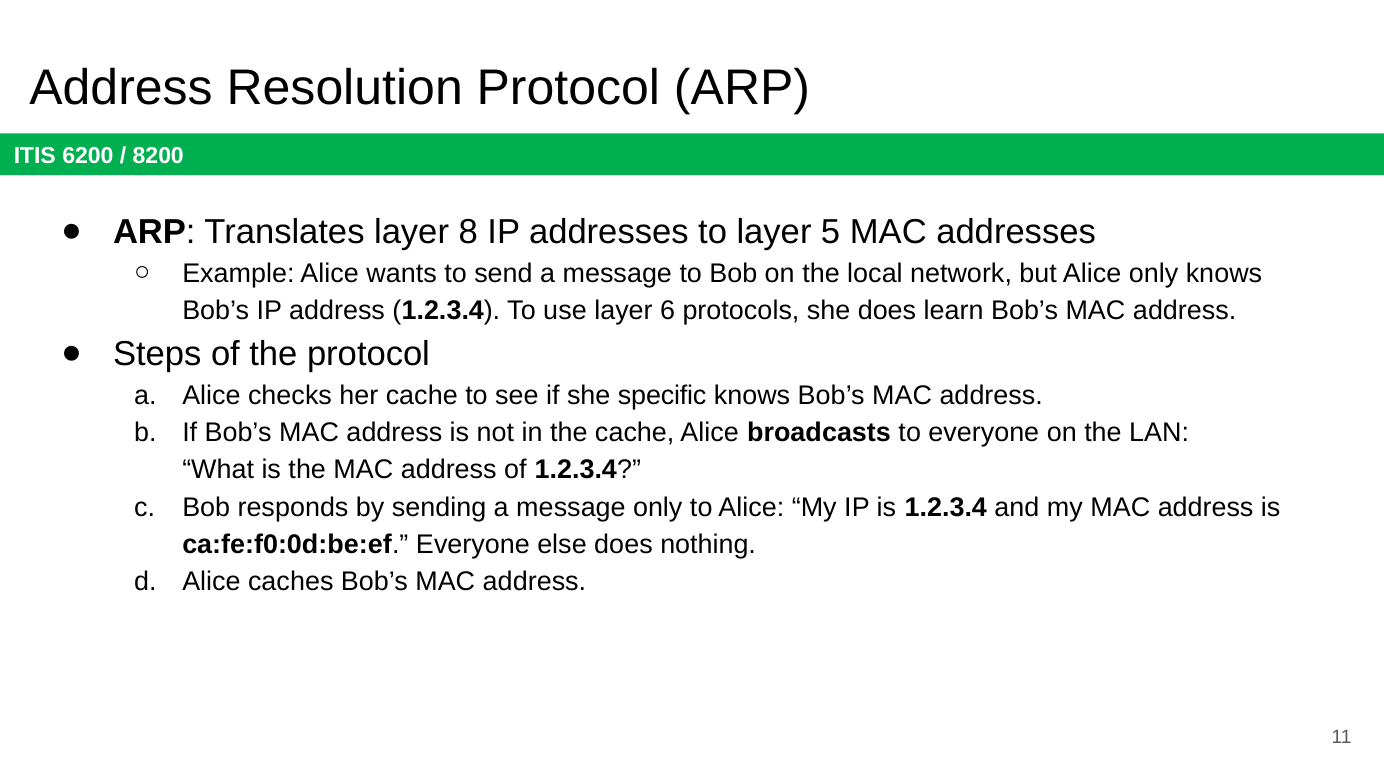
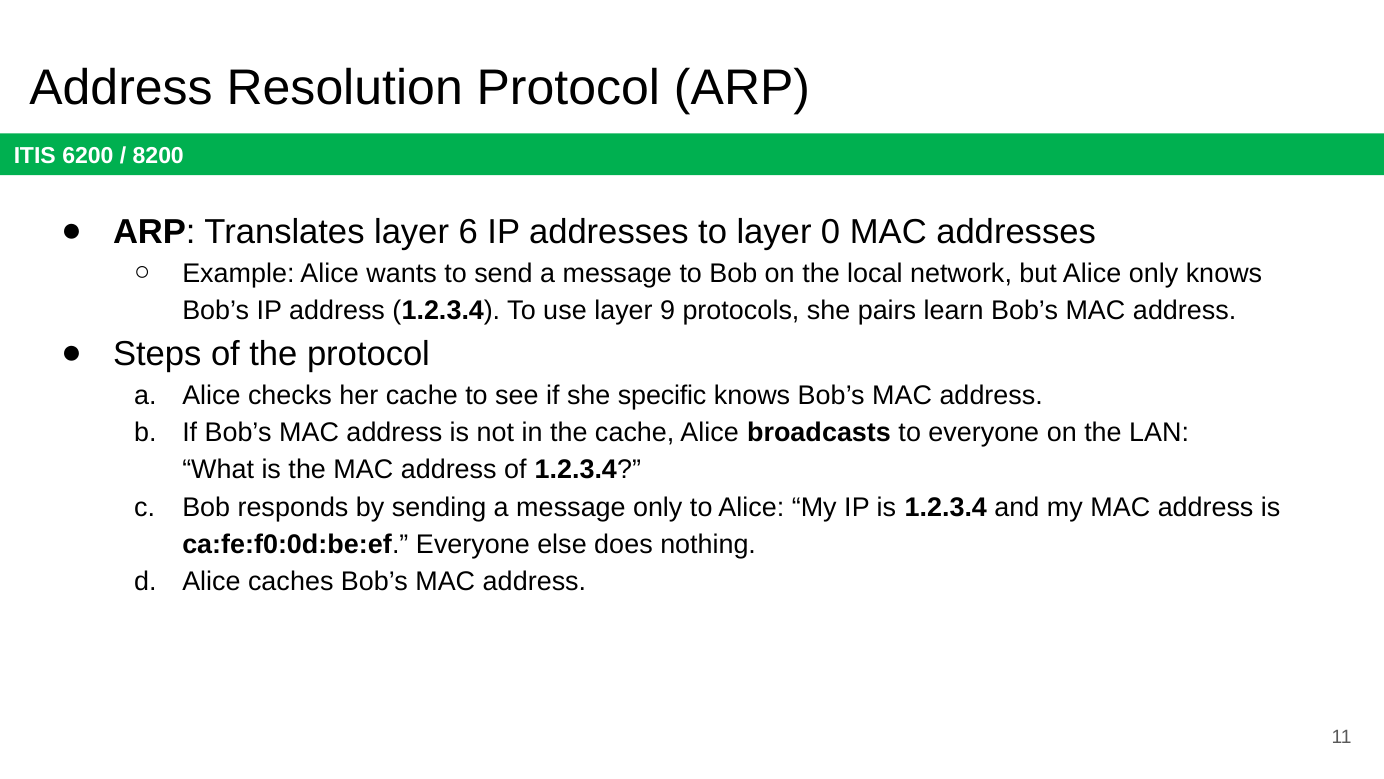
8: 8 -> 6
5: 5 -> 0
6: 6 -> 9
she does: does -> pairs
